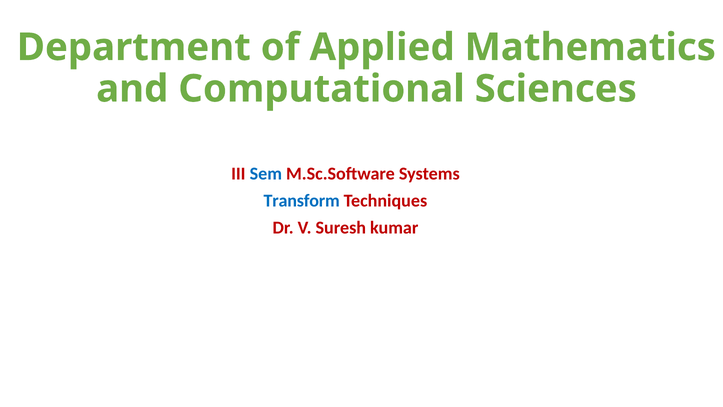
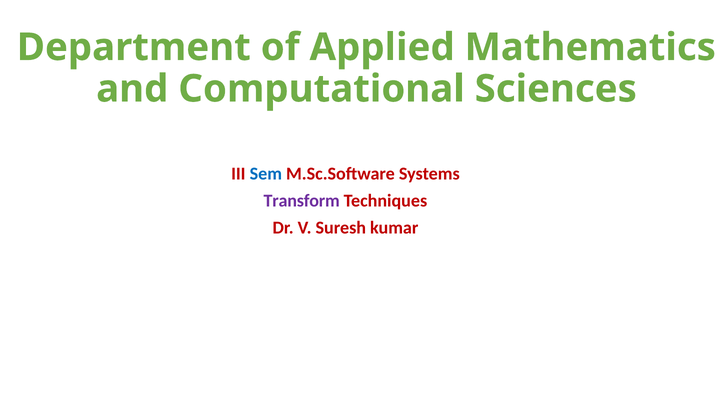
Transform colour: blue -> purple
